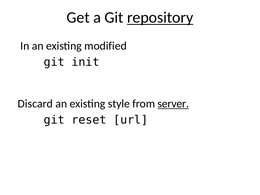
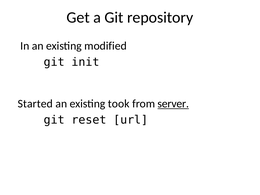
repository underline: present -> none
Discard: Discard -> Started
style: style -> took
